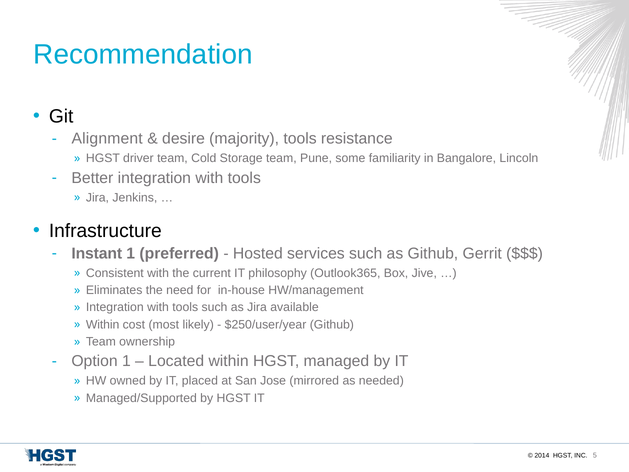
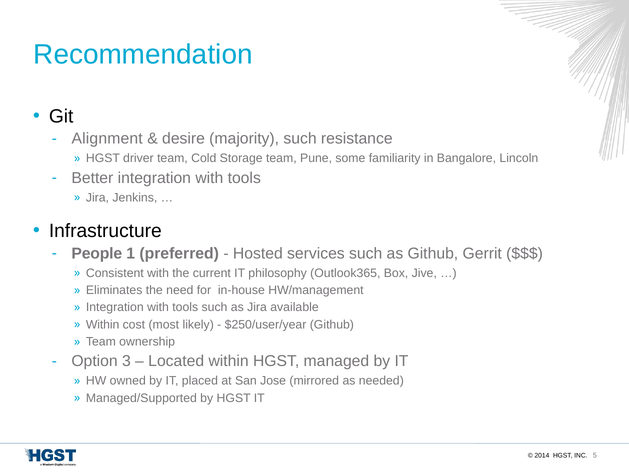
majority tools: tools -> such
Instant: Instant -> People
Option 1: 1 -> 3
